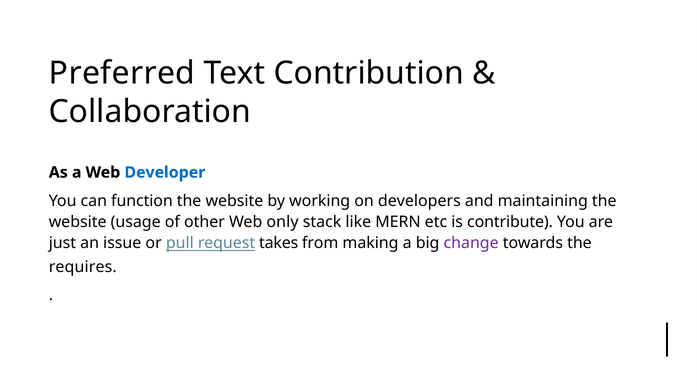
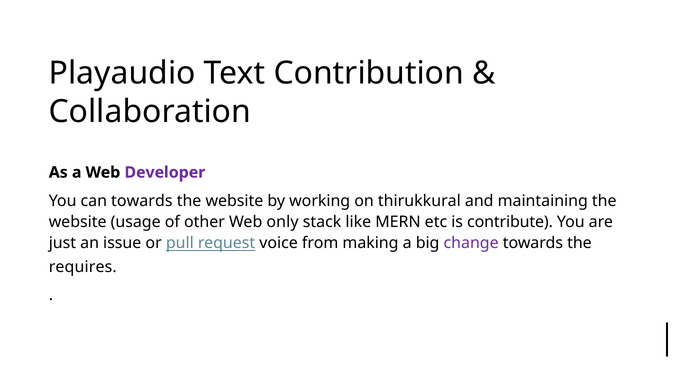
Preferred: Preferred -> Playaudio
Developer colour: blue -> purple
can function: function -> towards
developers: developers -> thirukkural
takes: takes -> voice
